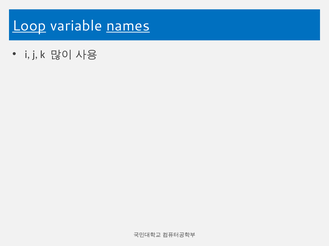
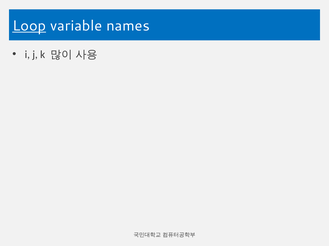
names underline: present -> none
